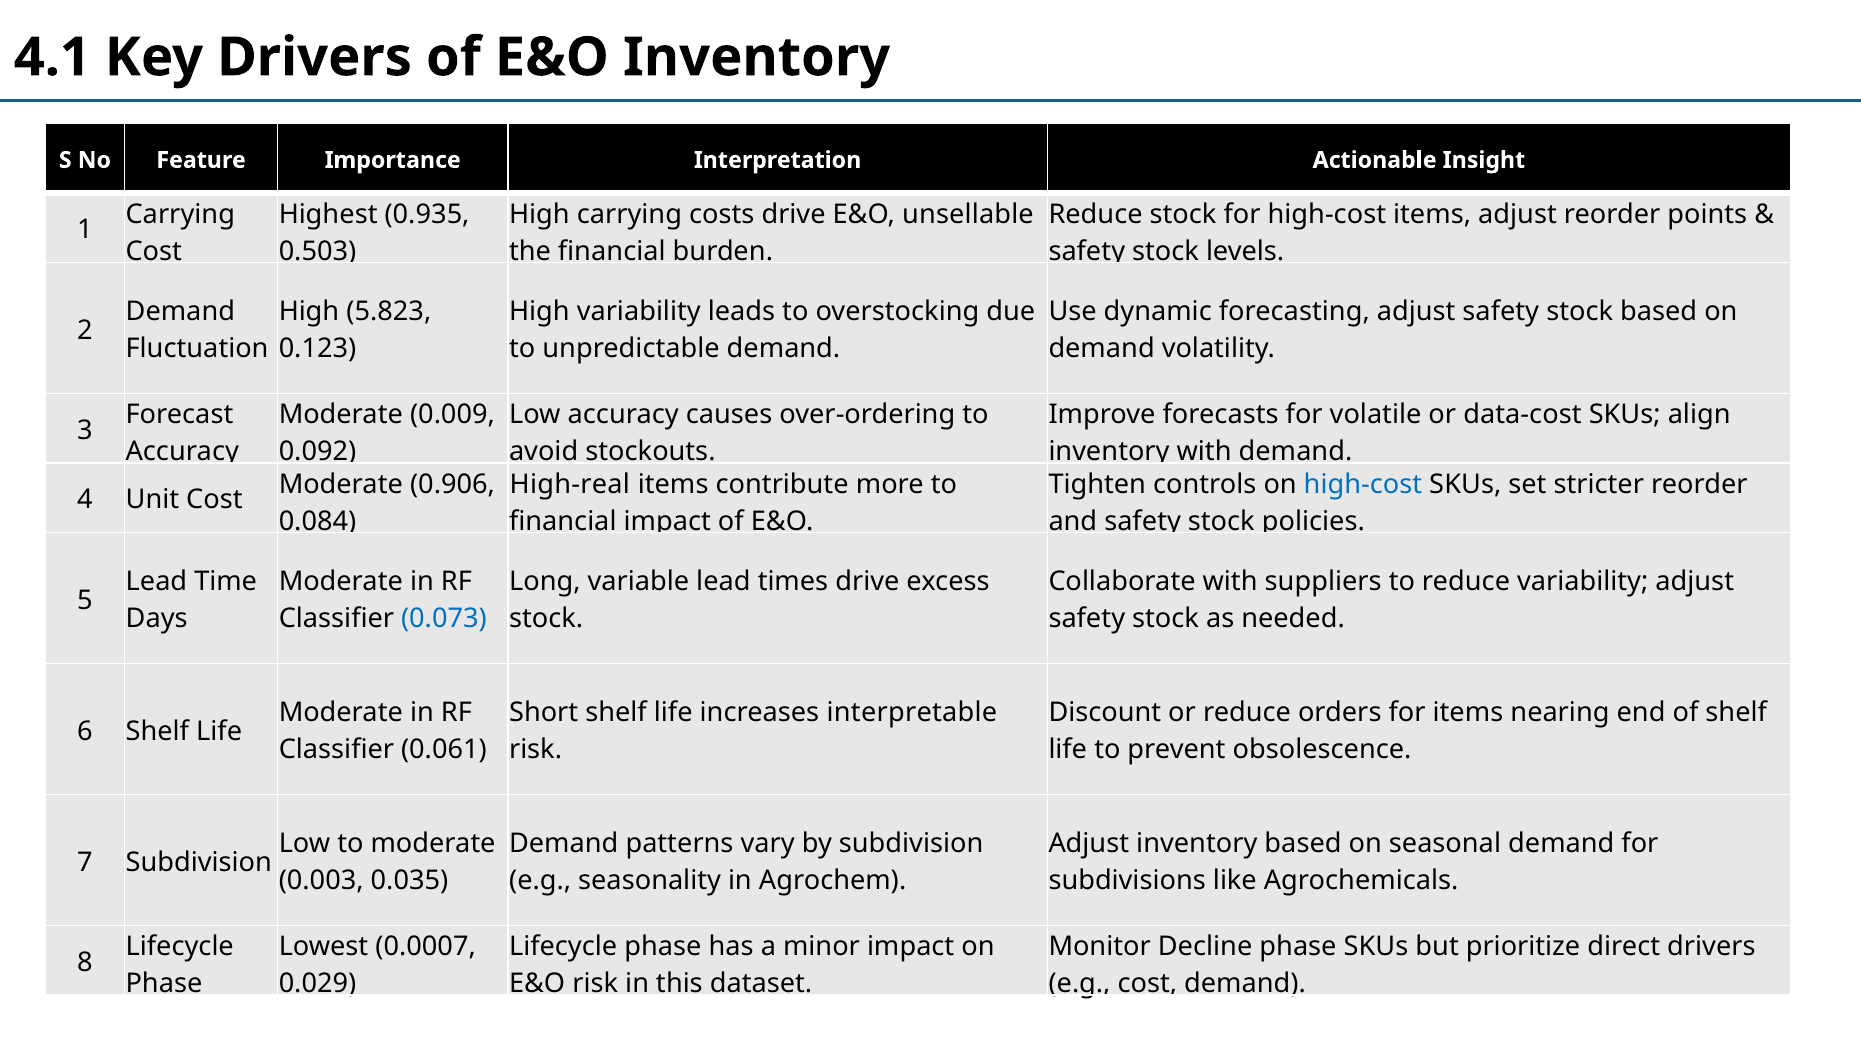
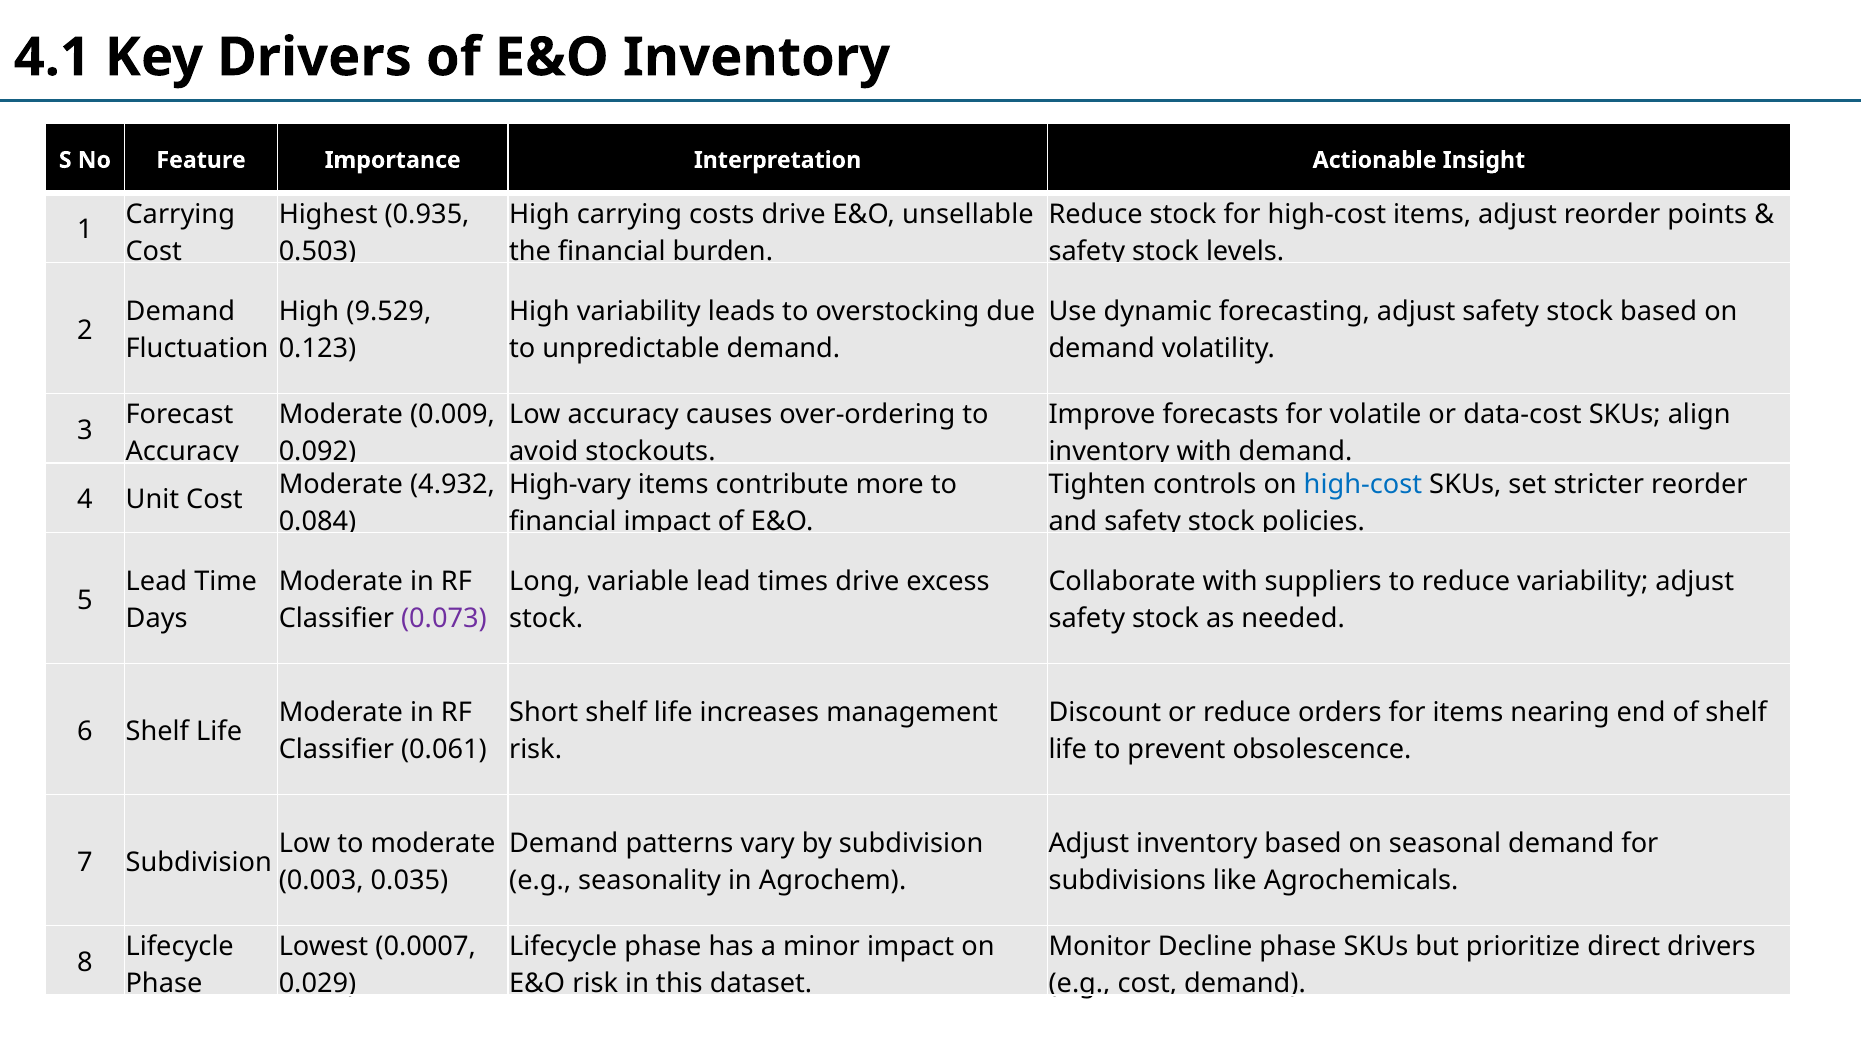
5.823: 5.823 -> 9.529
0.906: 0.906 -> 4.932
High-real: High-real -> High-vary
0.073 colour: blue -> purple
interpretable: interpretable -> management
